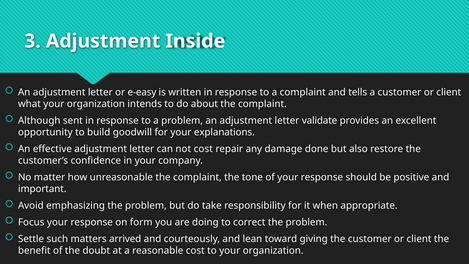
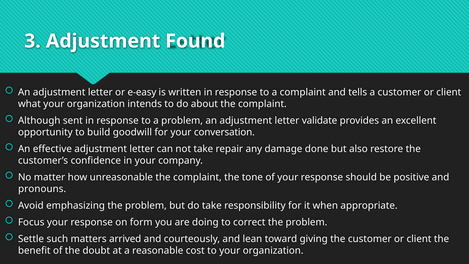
Inside: Inside -> Found
explanations: explanations -> conversation
not cost: cost -> take
important: important -> pronouns
